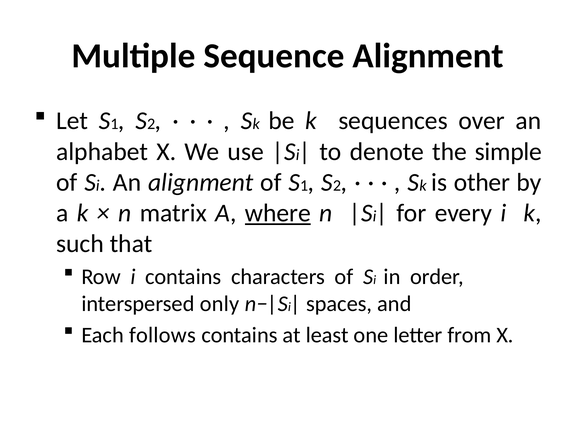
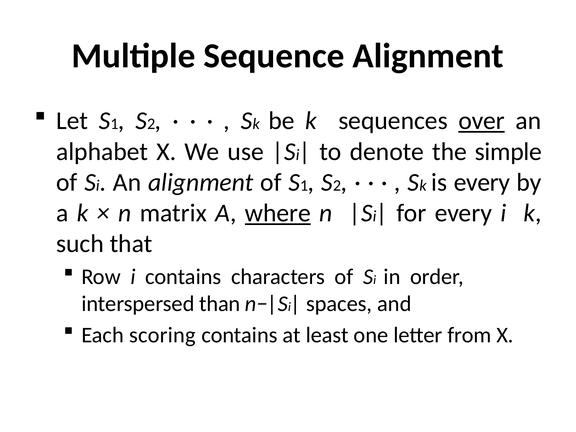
over underline: none -> present
is other: other -> every
only: only -> than
follows: follows -> scoring
